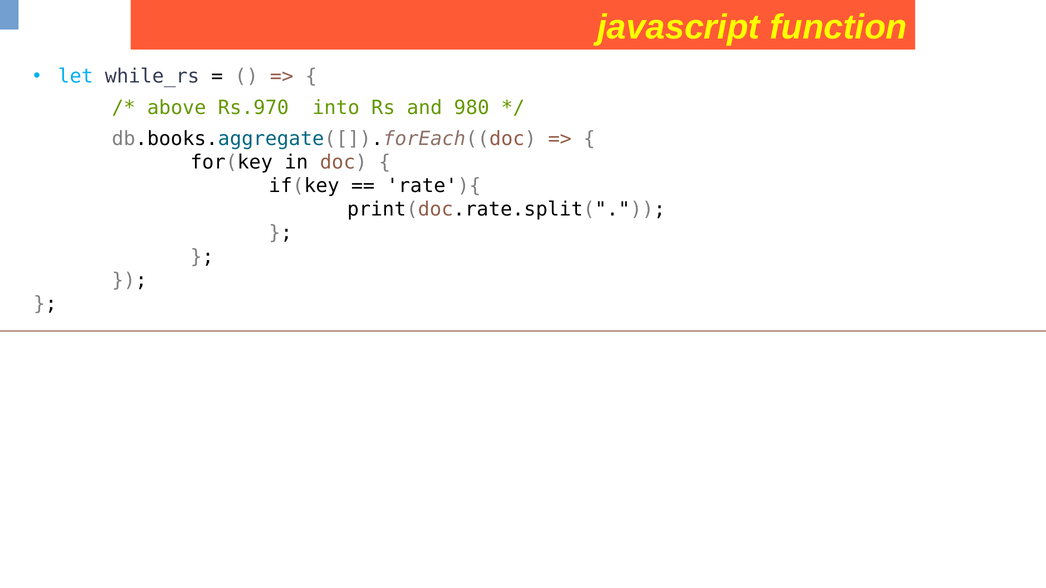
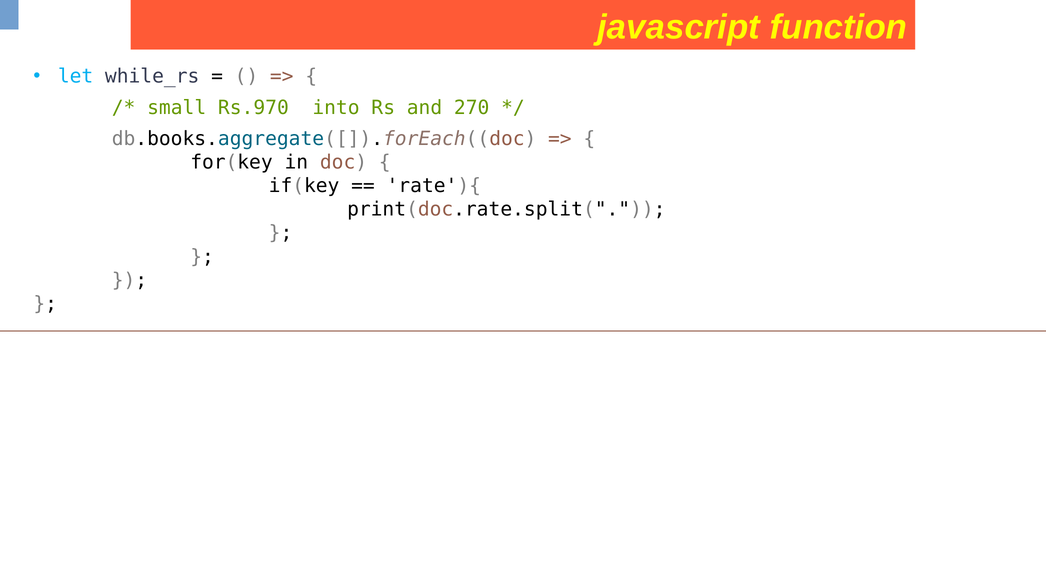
above: above -> small
980: 980 -> 270
